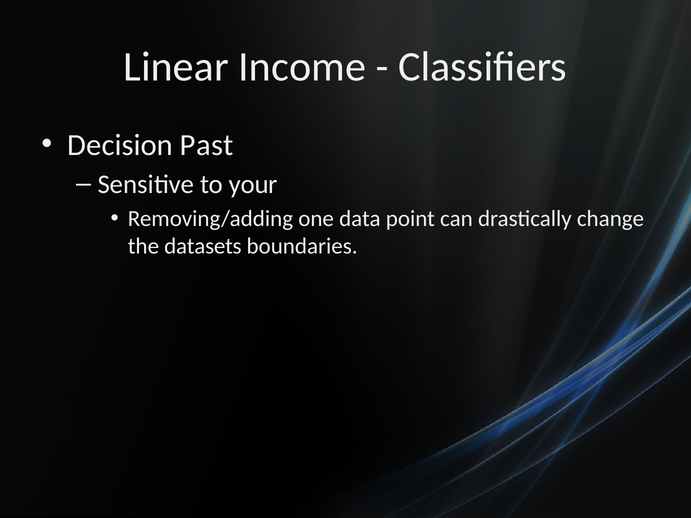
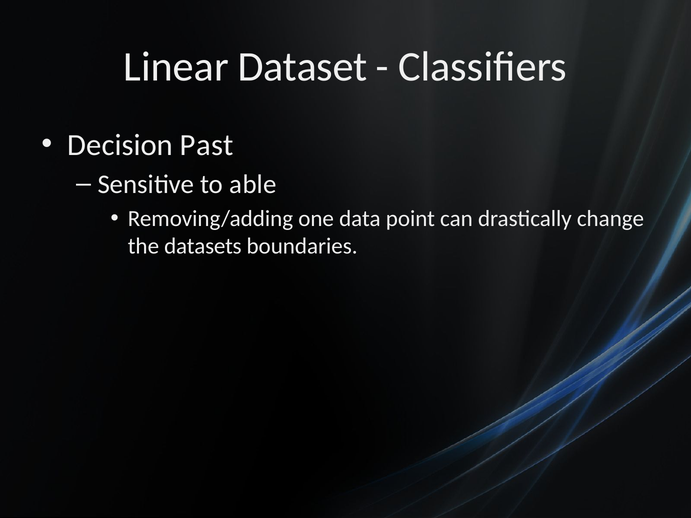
Income: Income -> Dataset
your: your -> able
